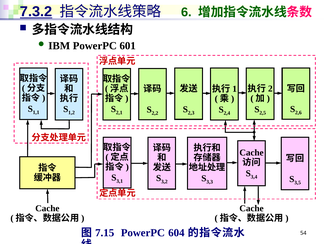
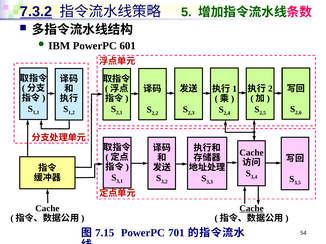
6: 6 -> 5
Cache at (251, 209) underline: none -> present
604: 604 -> 701
